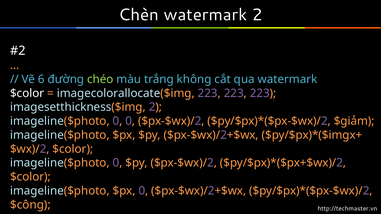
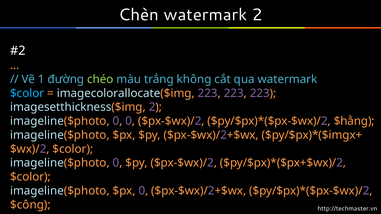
6: 6 -> 1
$color at (27, 93) colour: white -> light blue
$giảm: $giảm -> $hằng
